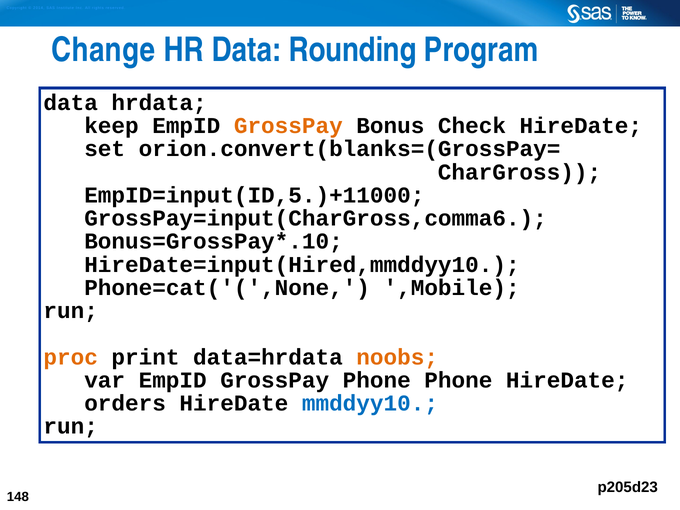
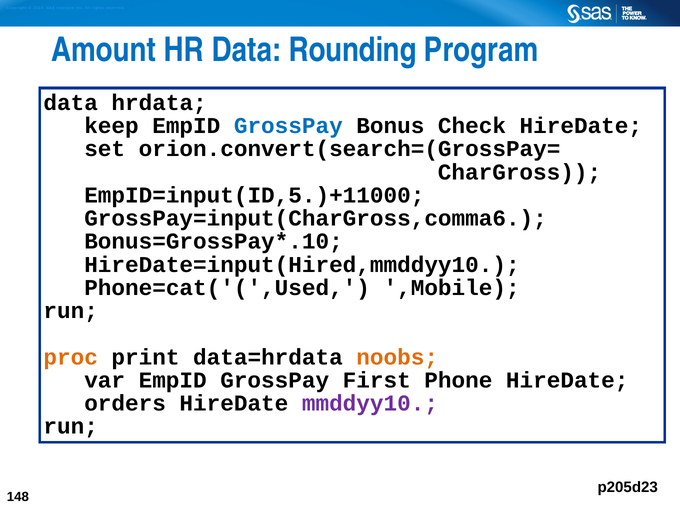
Change: Change -> Amount
GrossPay at (288, 126) colour: orange -> blue
orion.convert(blanks=(GrossPay=: orion.convert(blanks=(GrossPay= -> orion.convert(search=(GrossPay=
Phone=cat('(',None: Phone=cat('(',None -> Phone=cat('(',Used
GrossPay Phone: Phone -> First
mmddyy10 colour: blue -> purple
